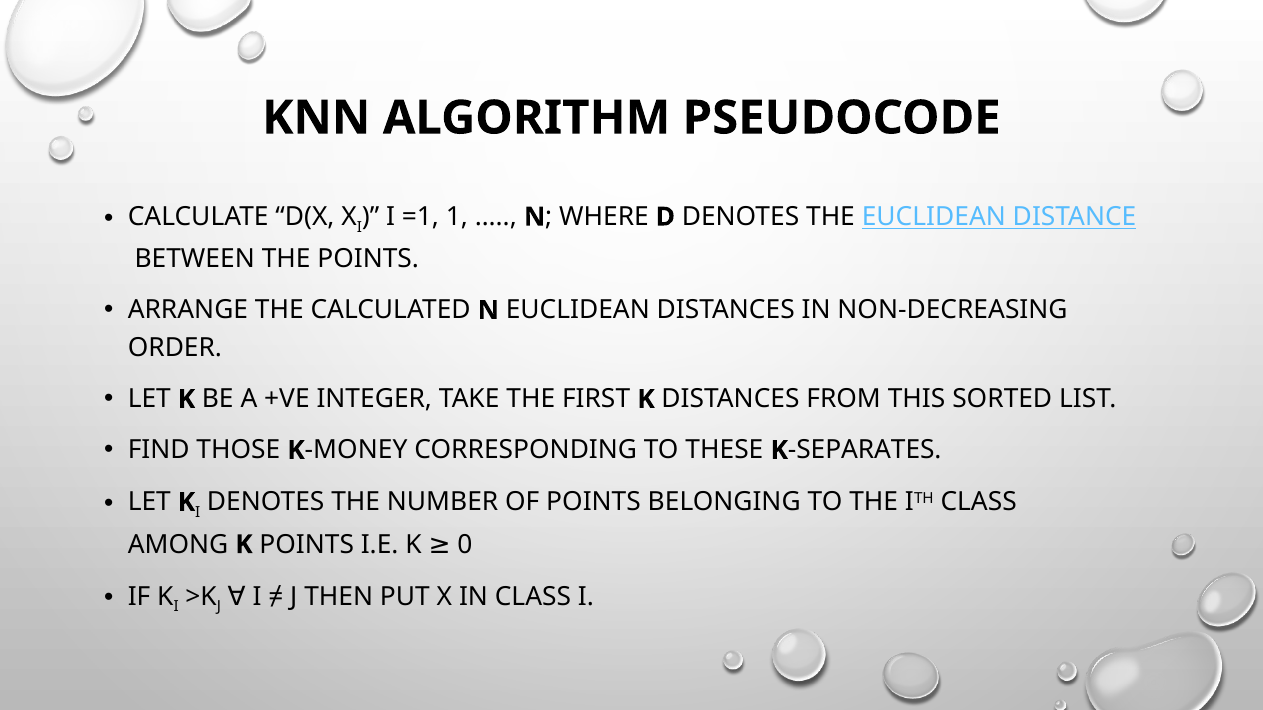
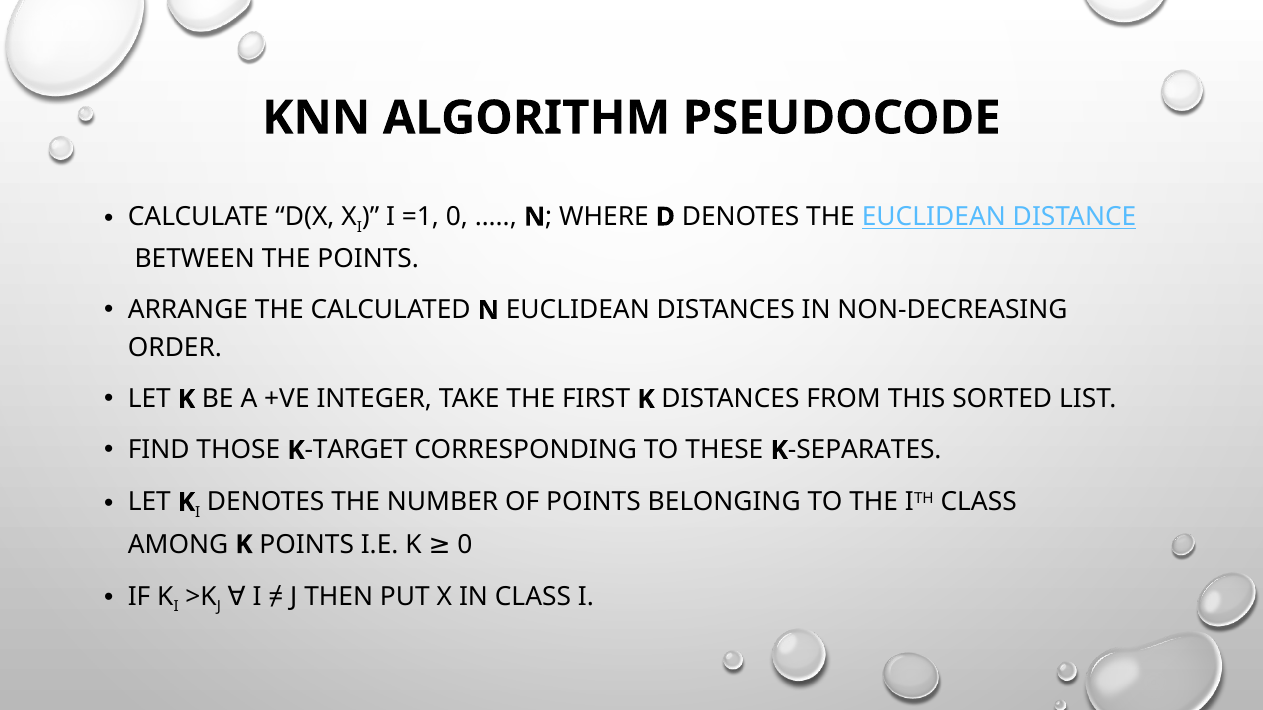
=1 1: 1 -> 0
MONEY: MONEY -> TARGET
